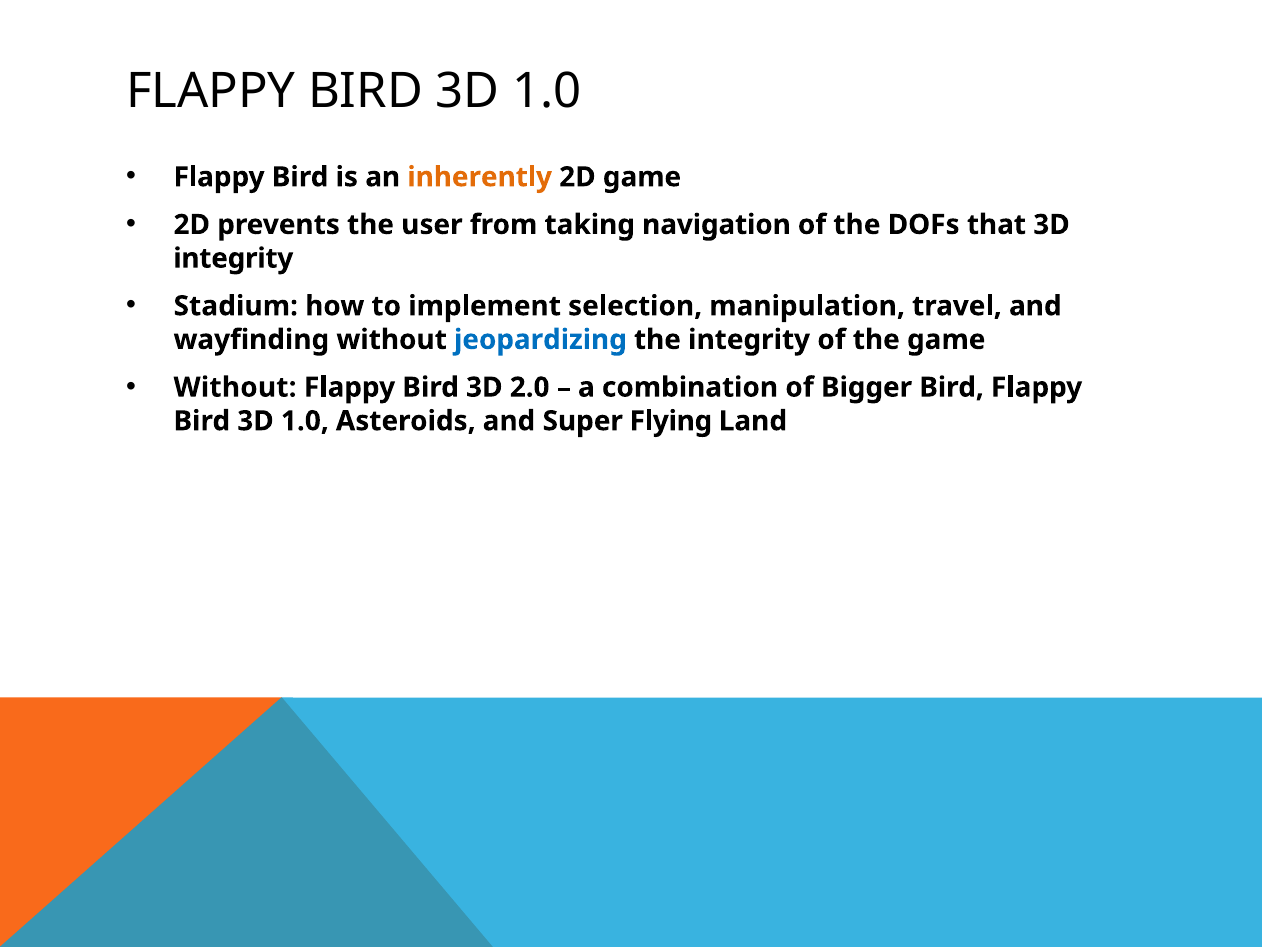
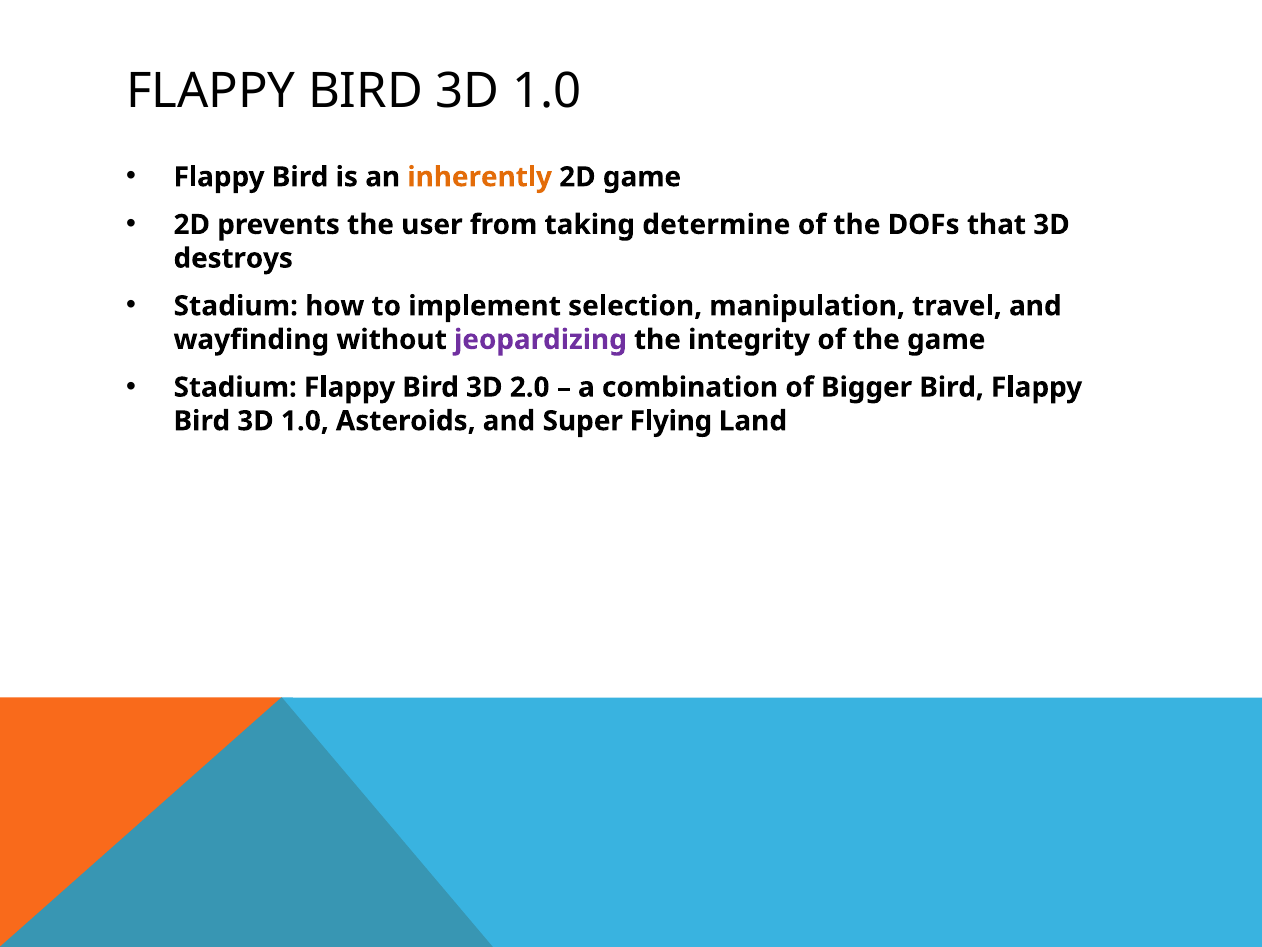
navigation: navigation -> determine
integrity at (233, 258): integrity -> destroys
jeopardizing colour: blue -> purple
Without at (235, 387): Without -> Stadium
